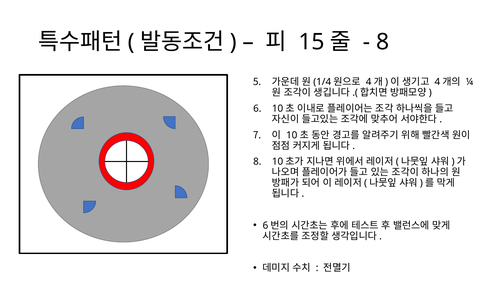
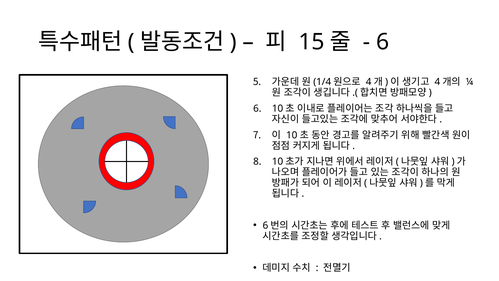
8 at (383, 42): 8 -> 6
